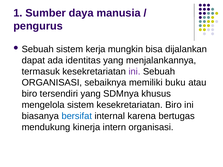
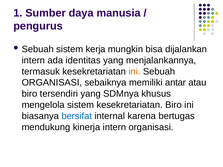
dapat at (33, 60): dapat -> intern
ini at (135, 72) colour: purple -> orange
buku: buku -> antar
